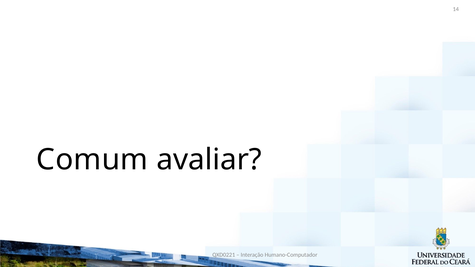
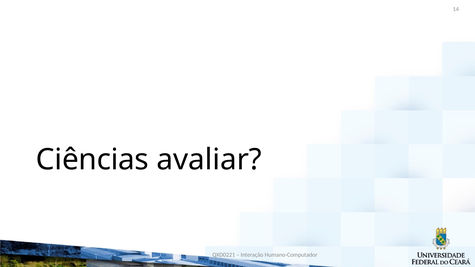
Comum: Comum -> Ciências
